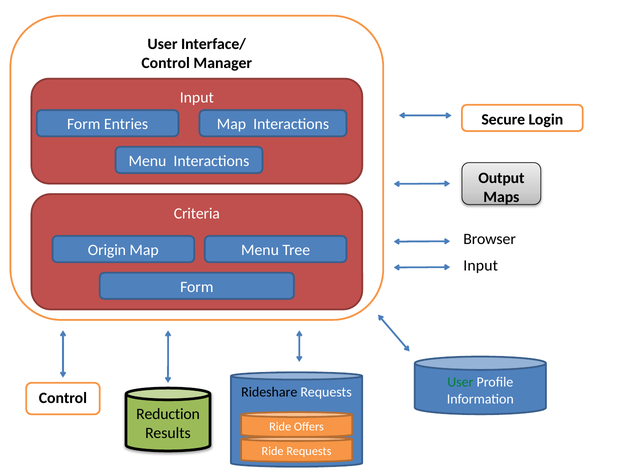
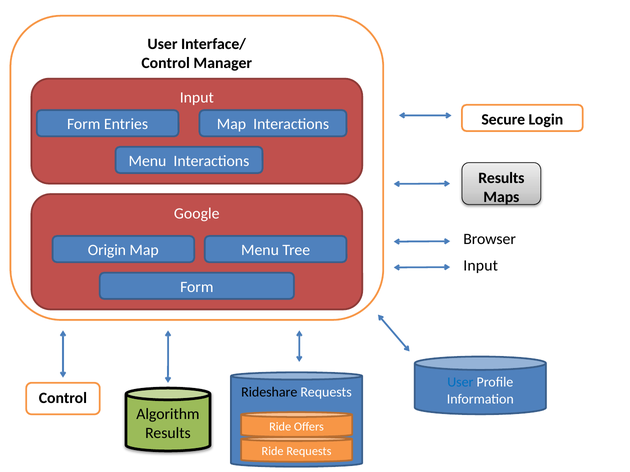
Output at (501, 178): Output -> Results
Criteria: Criteria -> Google
User at (460, 383) colour: green -> blue
Reduction: Reduction -> Algorithm
